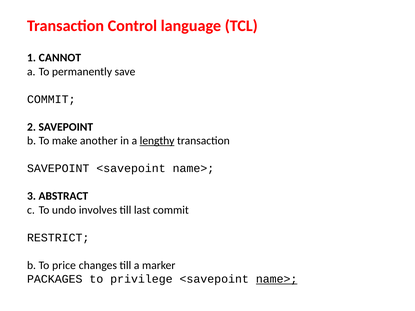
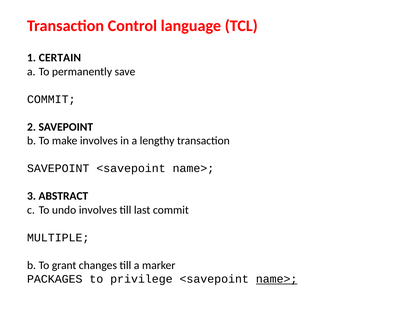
CANNOT: CANNOT -> CERTAIN
make another: another -> involves
lengthy underline: present -> none
RESTRICT: RESTRICT -> MULTIPLE
price: price -> grant
